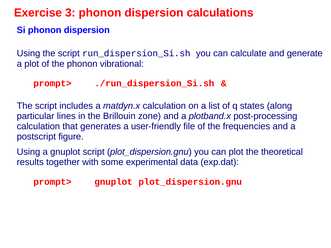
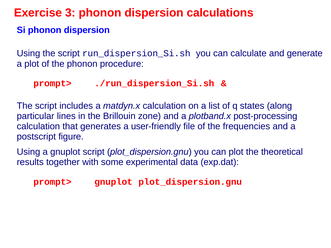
vibrational: vibrational -> procedure
